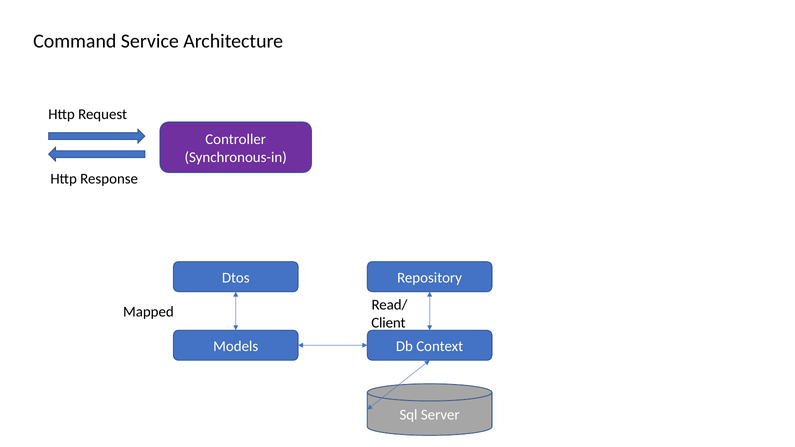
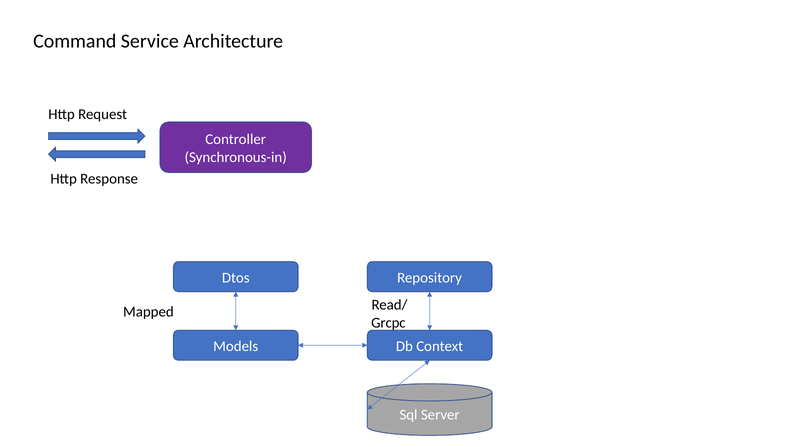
Client: Client -> Grcpc
